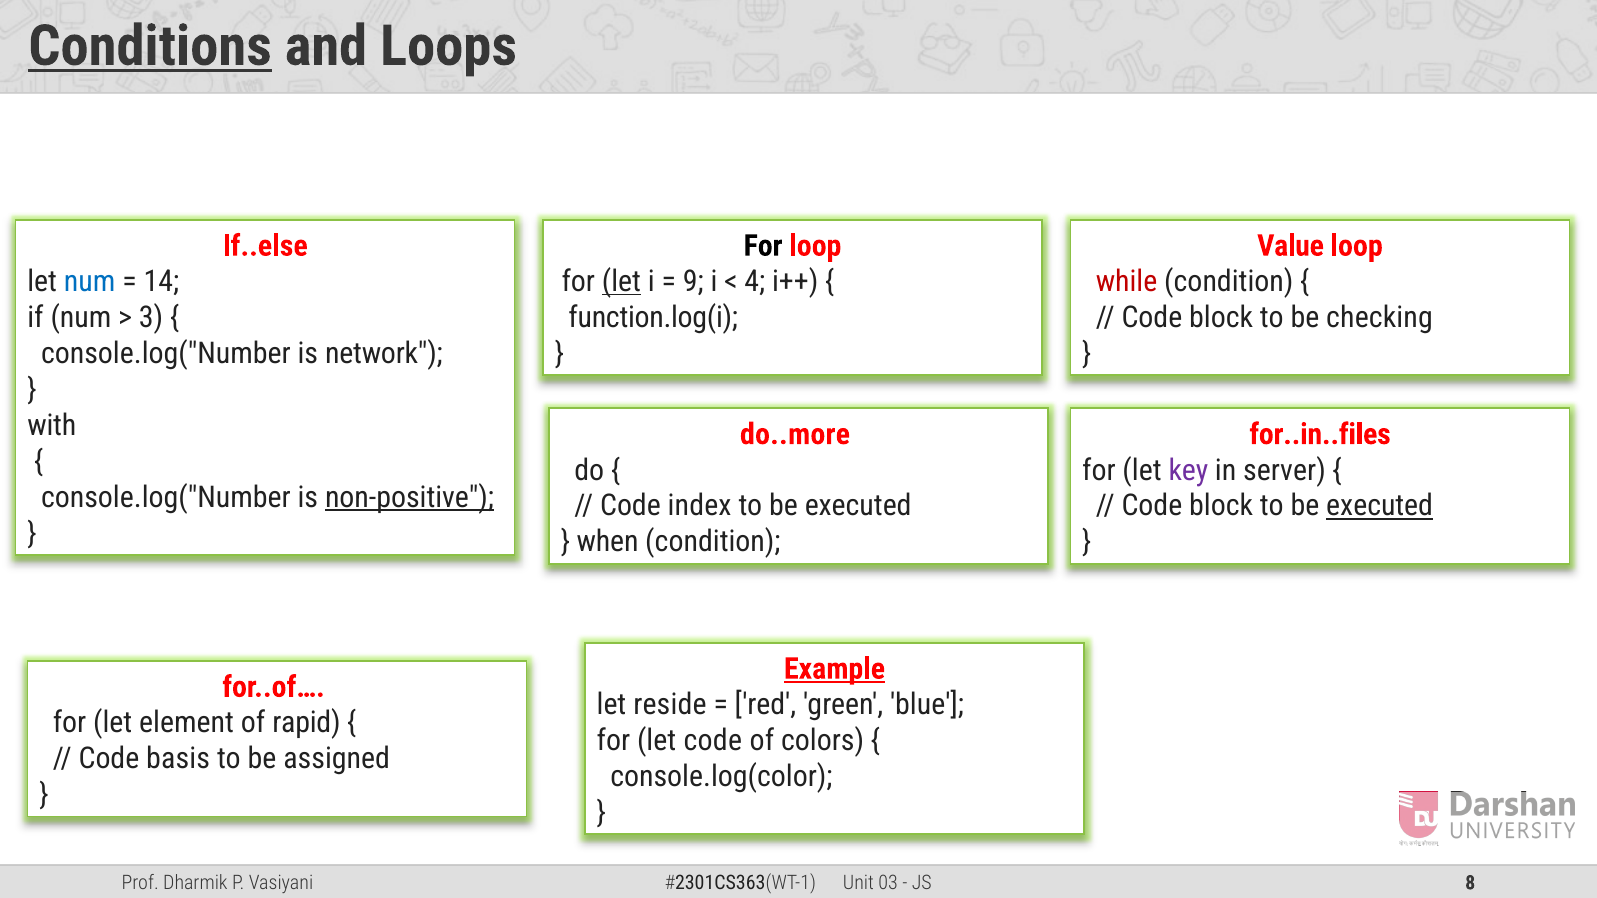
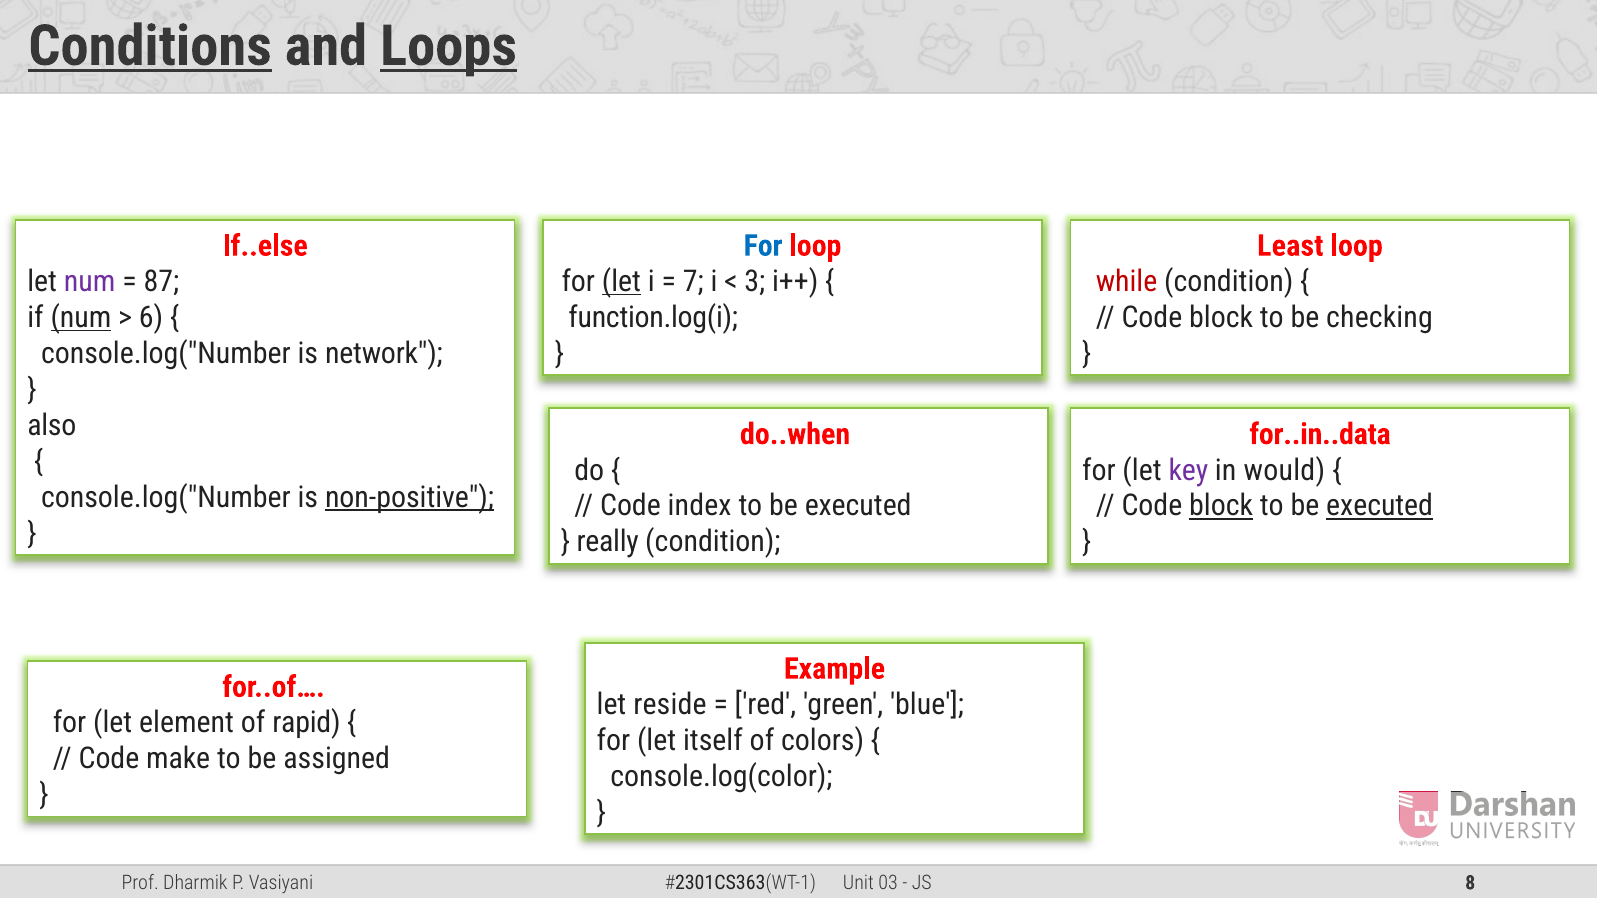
Loops underline: none -> present
For at (763, 246) colour: black -> blue
Value: Value -> Least
num at (90, 282) colour: blue -> purple
14: 14 -> 87
9: 9 -> 7
4: 4 -> 3
num at (81, 318) underline: none -> present
3: 3 -> 6
with: with -> also
do..more: do..more -> do..when
for..in..files: for..in..files -> for..in..data
server: server -> would
block at (1221, 506) underline: none -> present
when: when -> really
Example underline: present -> none
let code: code -> itself
basis: basis -> make
